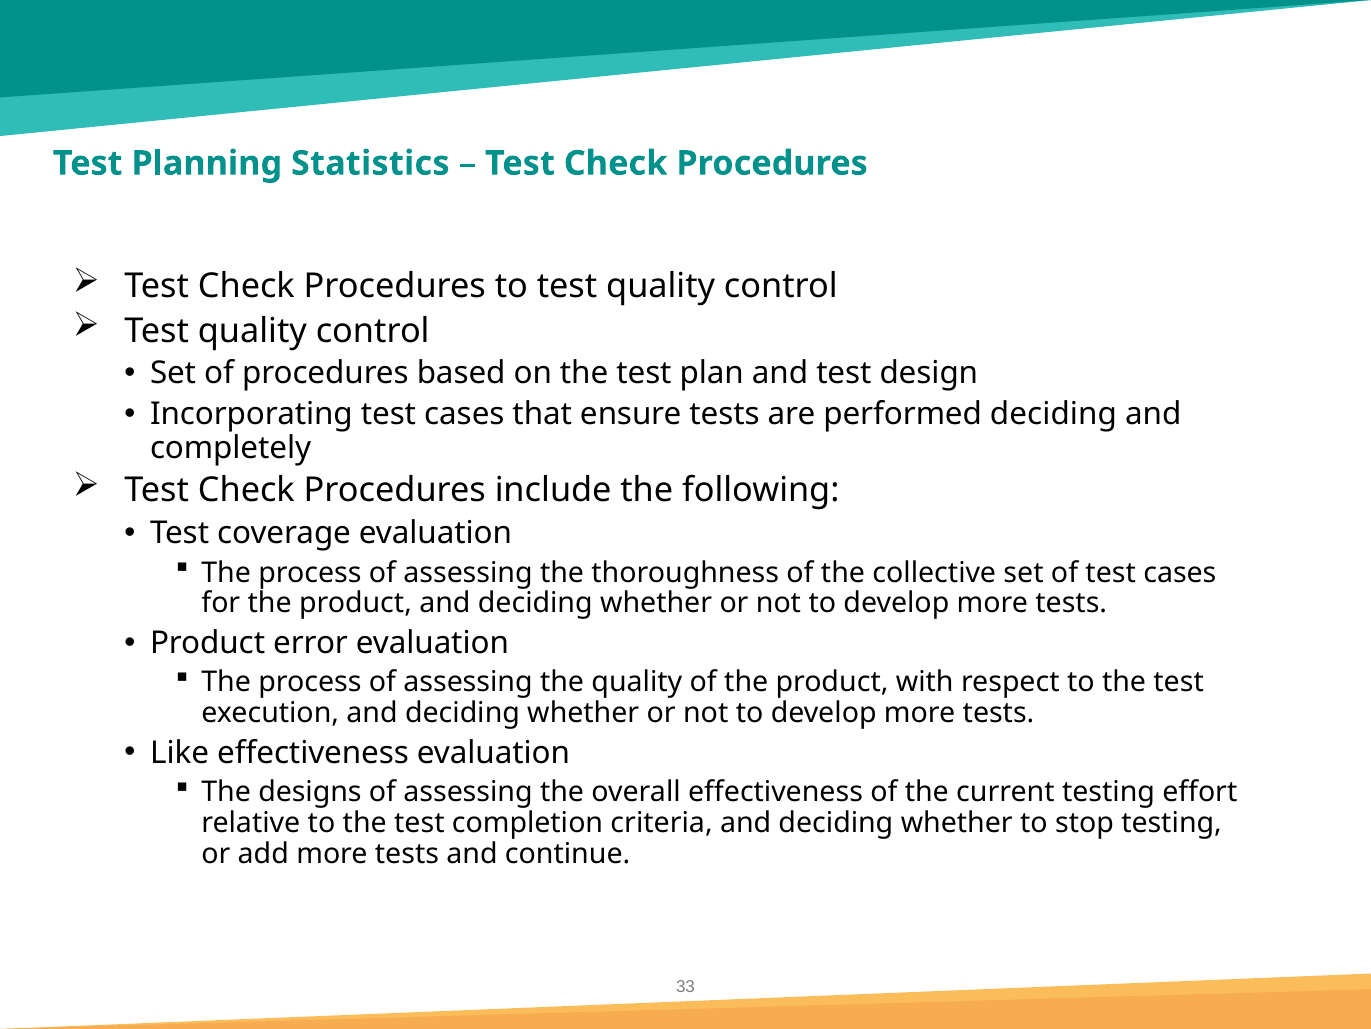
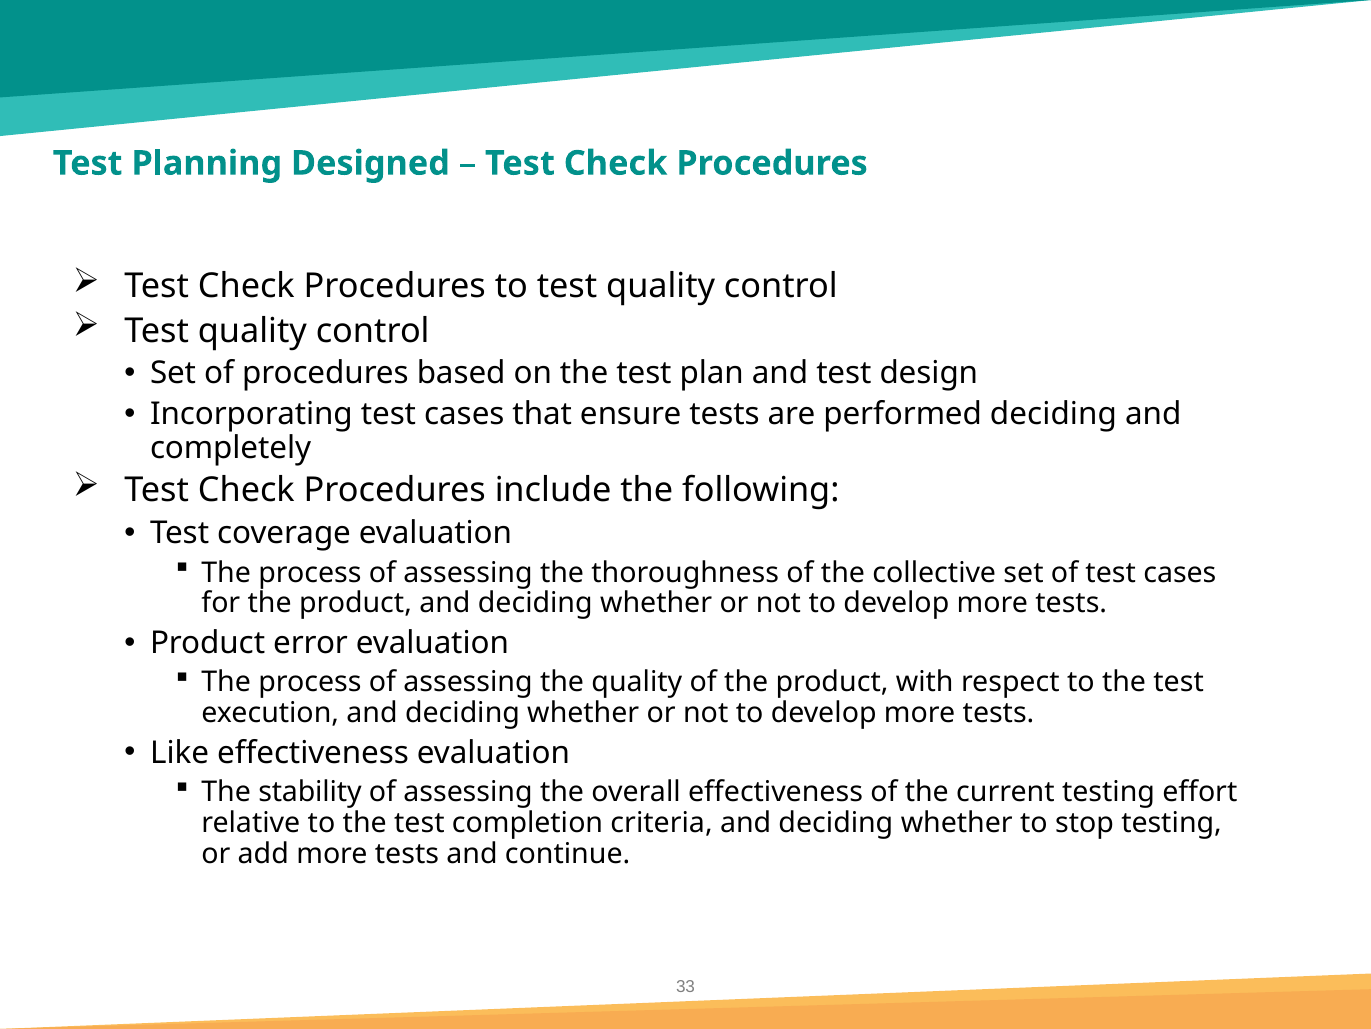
Statistics: Statistics -> Designed
designs: designs -> stability
